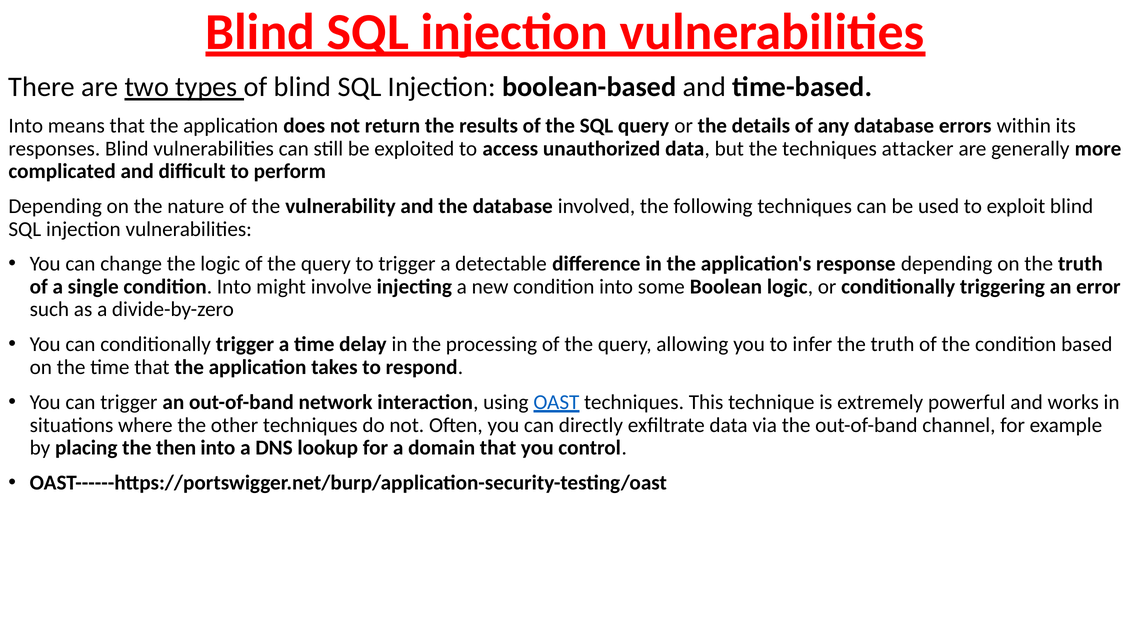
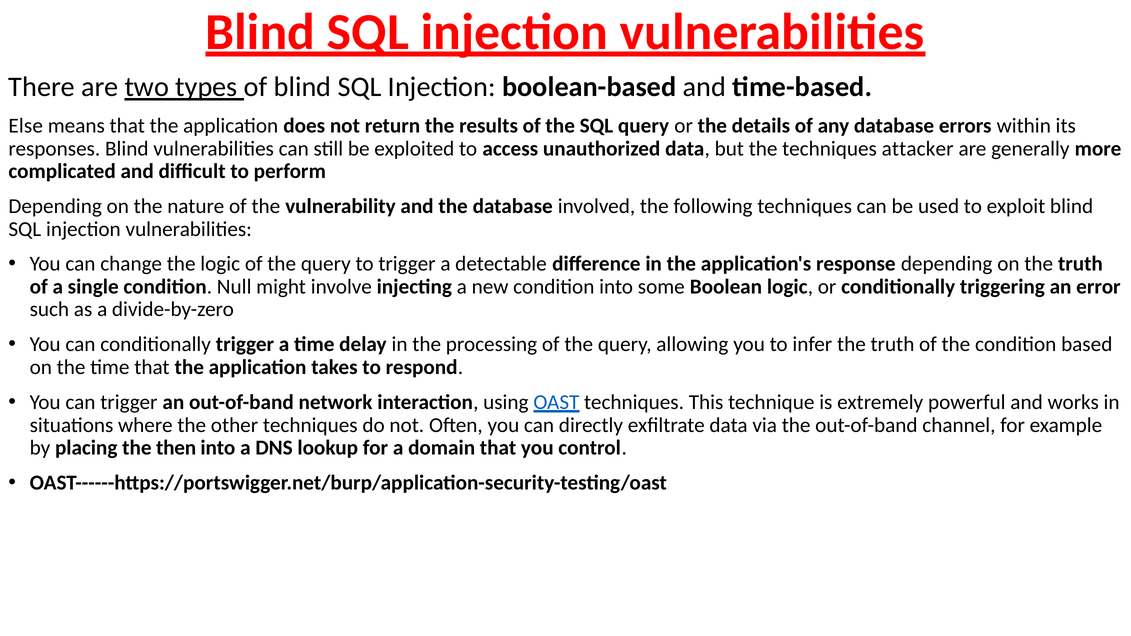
Into at (26, 126): Into -> Else
single condition Into: Into -> Null
